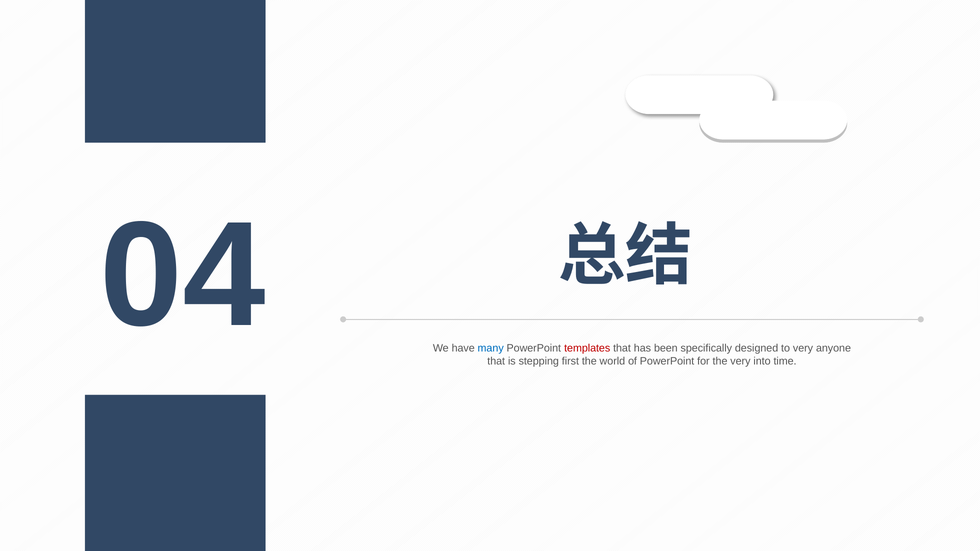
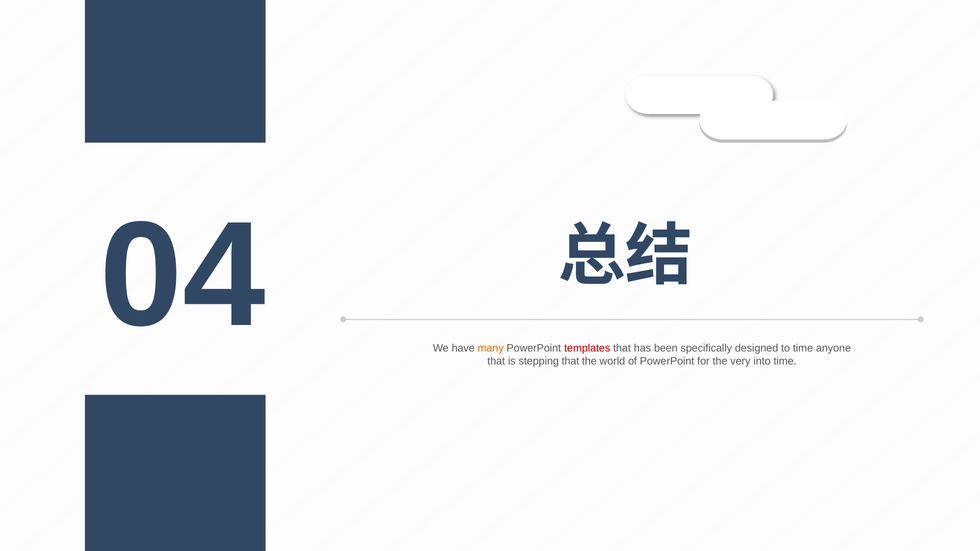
many colour: blue -> orange
to very: very -> time
stepping first: first -> that
